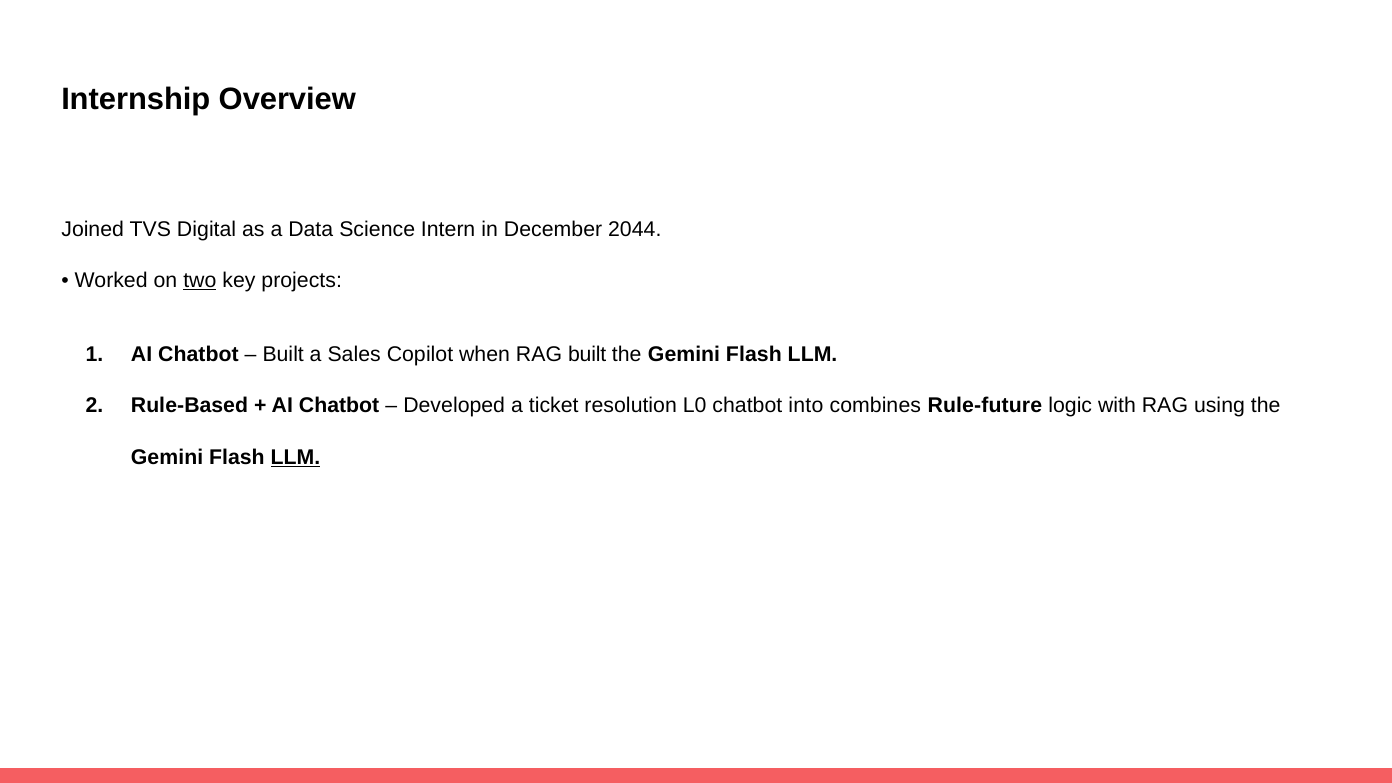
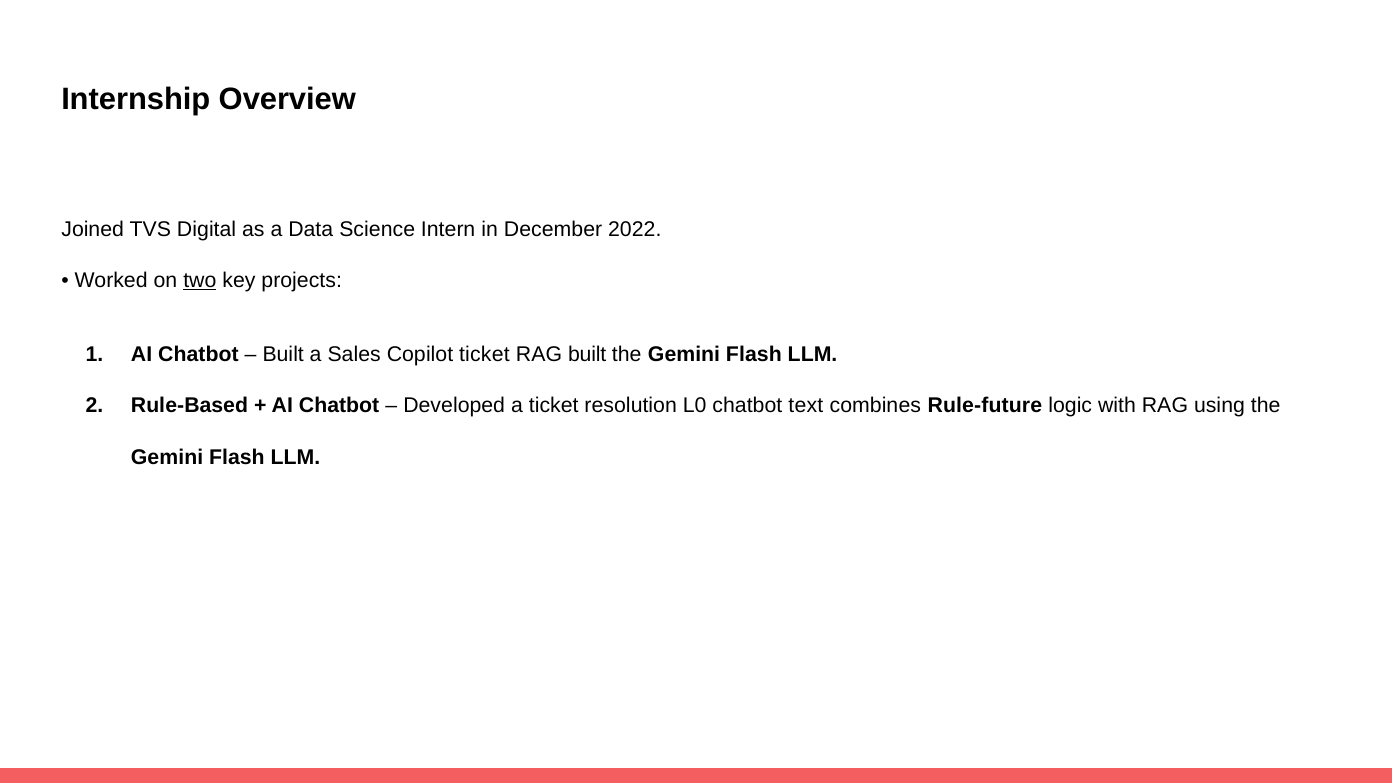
2044: 2044 -> 2022
Copilot when: when -> ticket
into: into -> text
LLM at (295, 457) underline: present -> none
